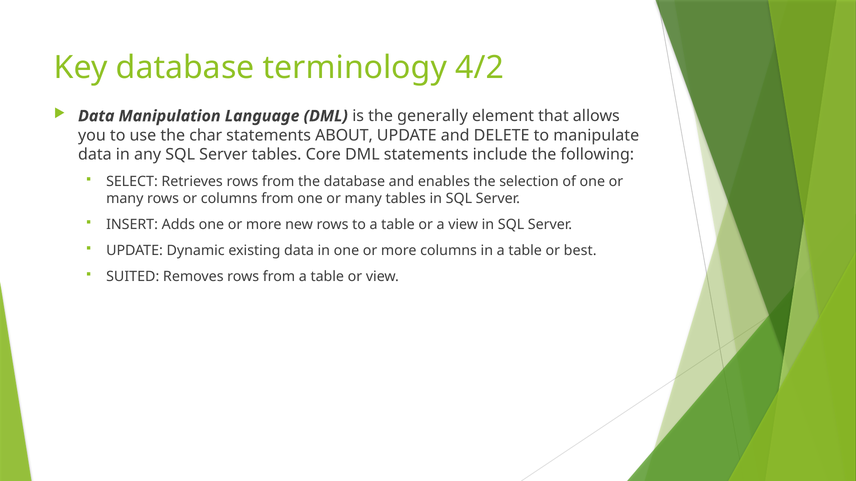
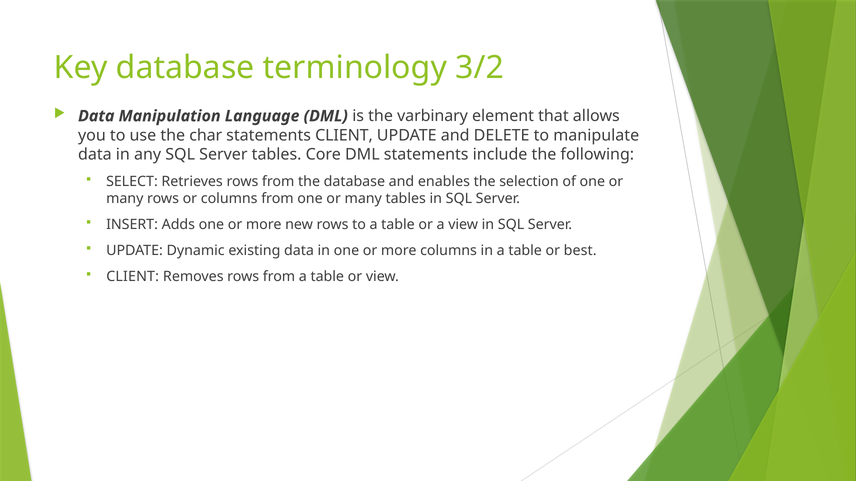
4/2: 4/2 -> 3/2
generally: generally -> varbinary
statements ABOUT: ABOUT -> CLIENT
SUITED at (133, 277): SUITED -> CLIENT
